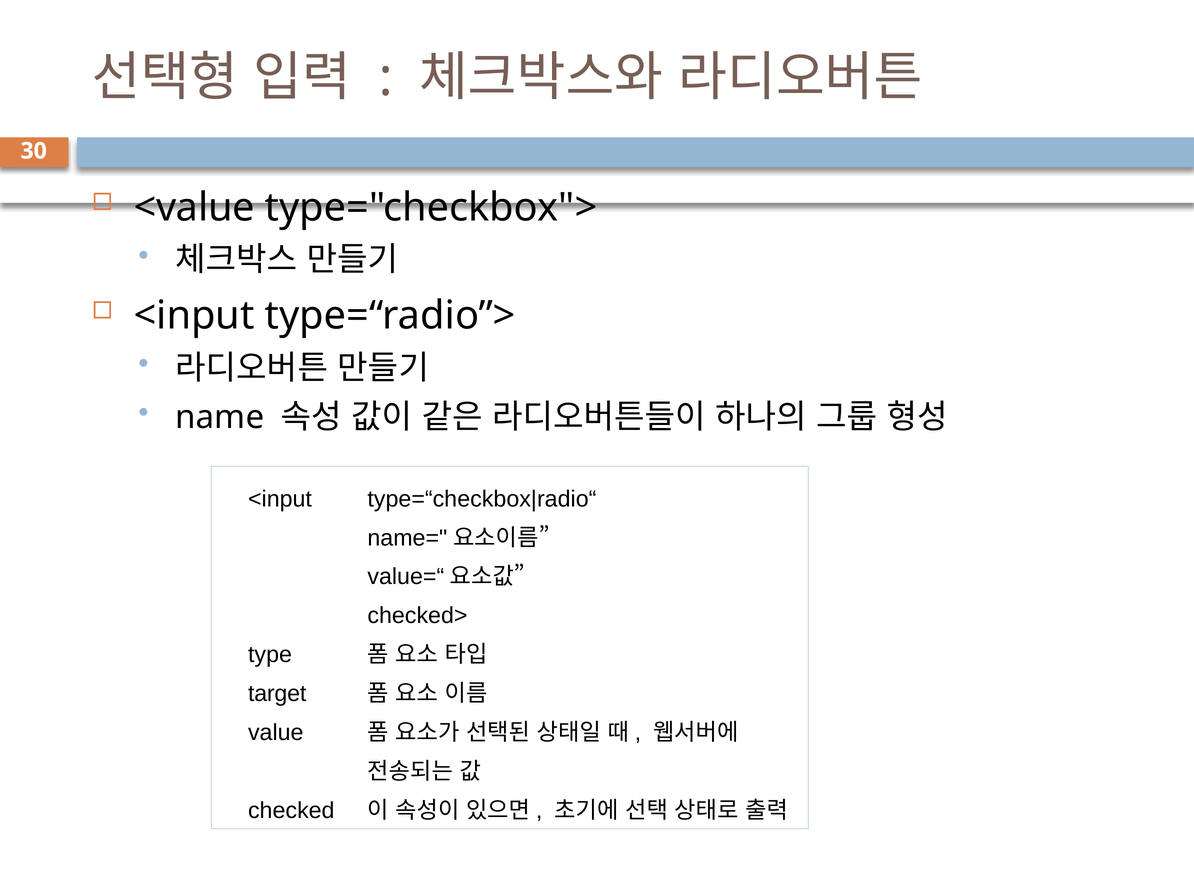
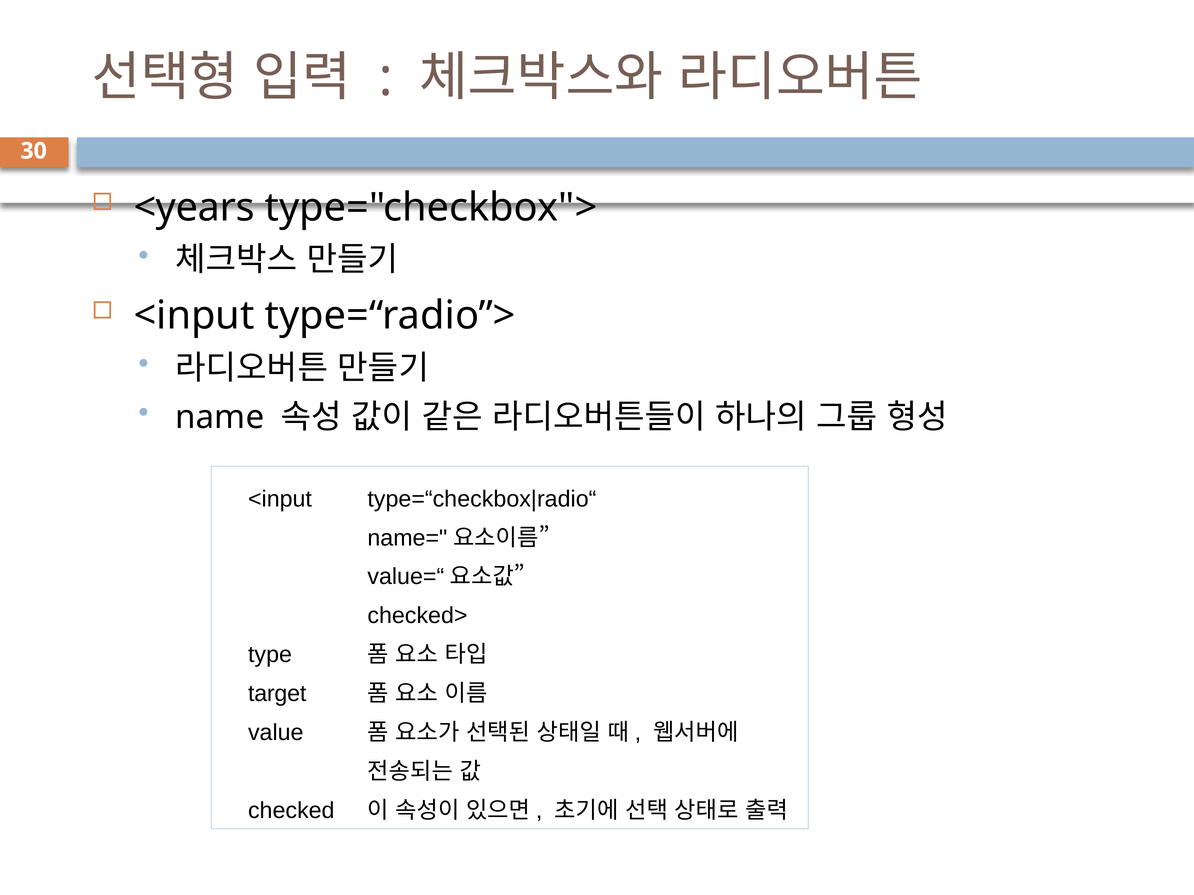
<value: <value -> <years
